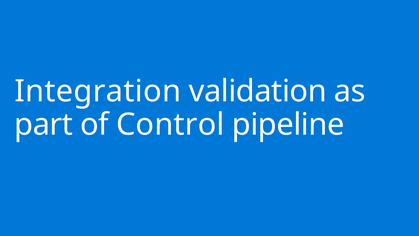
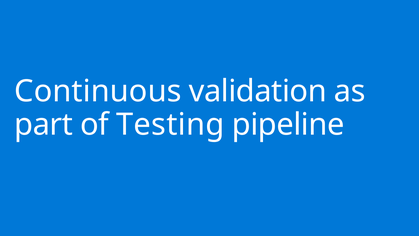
Integration: Integration -> Continuous
Control: Control -> Testing
